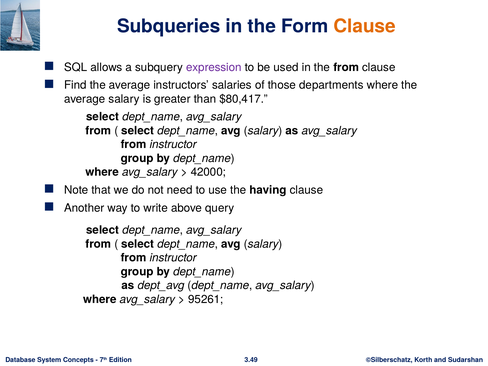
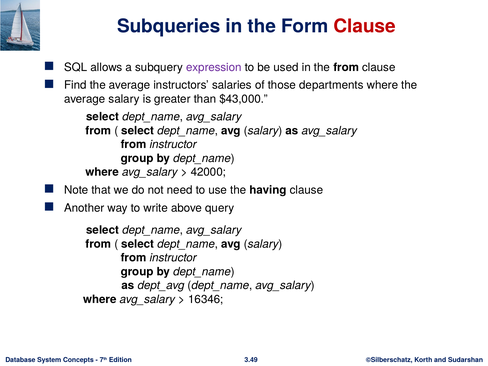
Clause at (365, 26) colour: orange -> red
$80,417: $80,417 -> $43,000
95261: 95261 -> 16346
